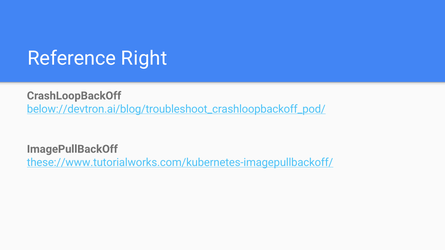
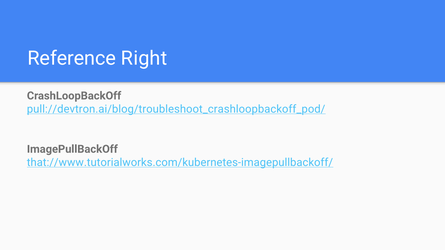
below://devtron.ai/blog/troubleshoot_crashloopbackoff_pod/: below://devtron.ai/blog/troubleshoot_crashloopbackoff_pod/ -> pull://devtron.ai/blog/troubleshoot_crashloopbackoff_pod/
these://www.tutorialworks.com/kubernetes-imagepullbackoff/: these://www.tutorialworks.com/kubernetes-imagepullbackoff/ -> that://www.tutorialworks.com/kubernetes-imagepullbackoff/
